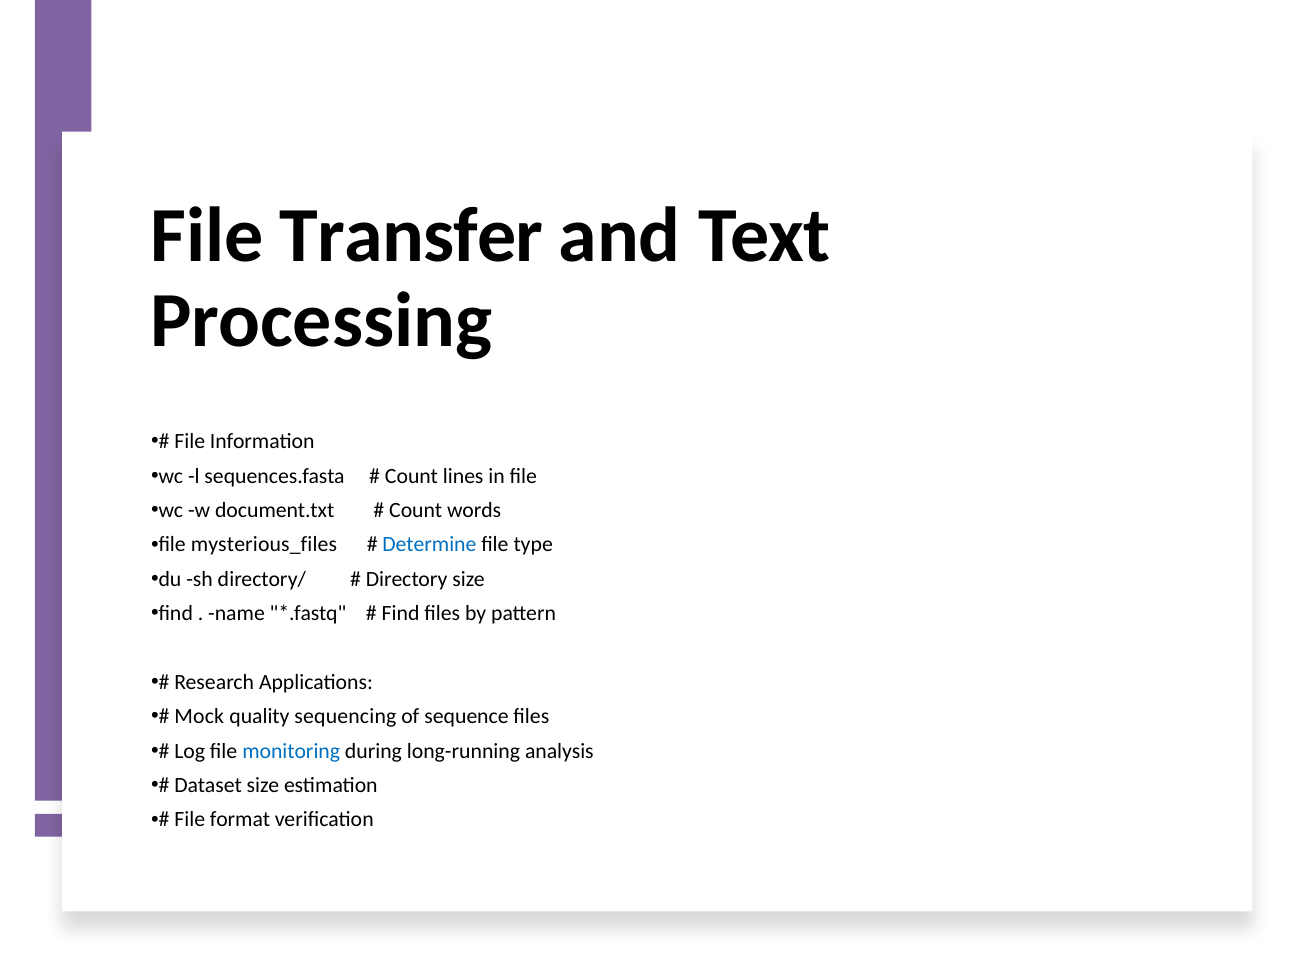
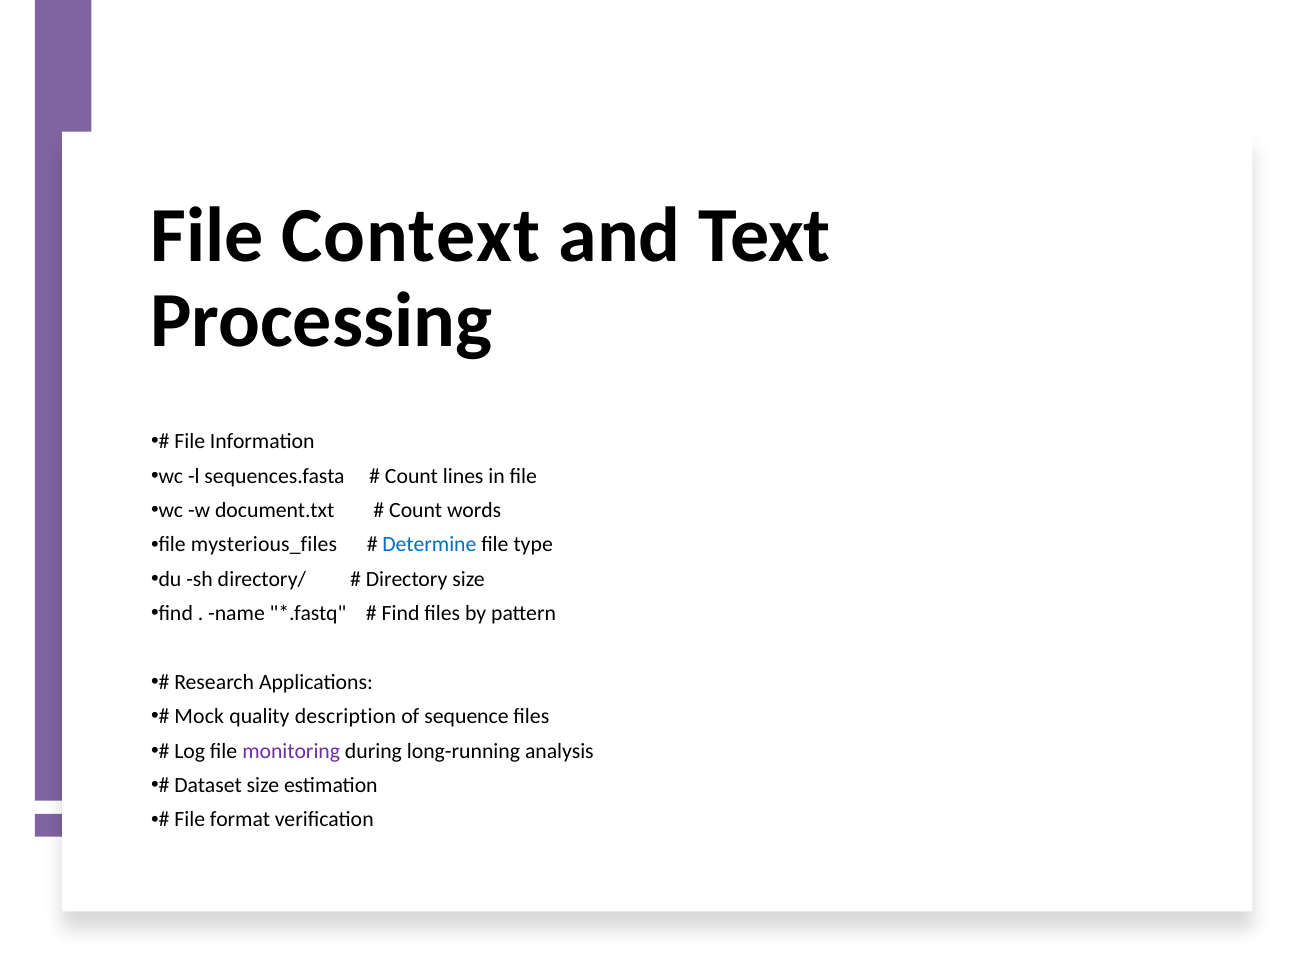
Transfer: Transfer -> Context
sequencing: sequencing -> description
monitoring colour: blue -> purple
